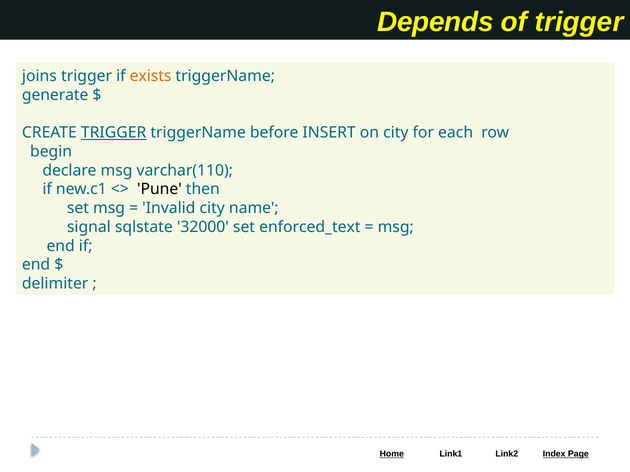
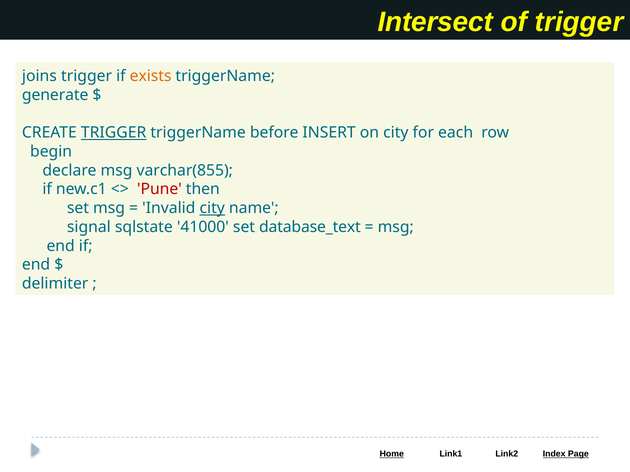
Depends: Depends -> Intersect
varchar(110: varchar(110 -> varchar(855
Pune colour: black -> red
city at (212, 208) underline: none -> present
32000: 32000 -> 41000
enforced_text: enforced_text -> database_text
